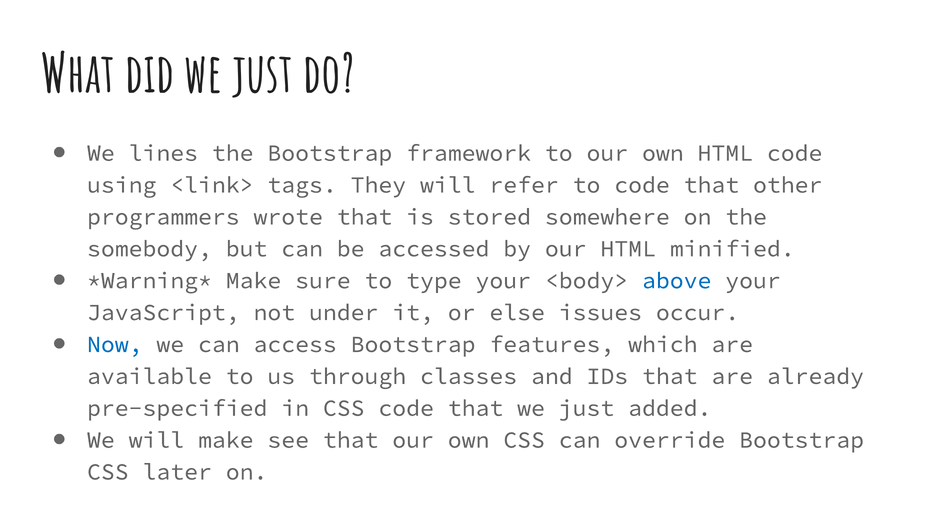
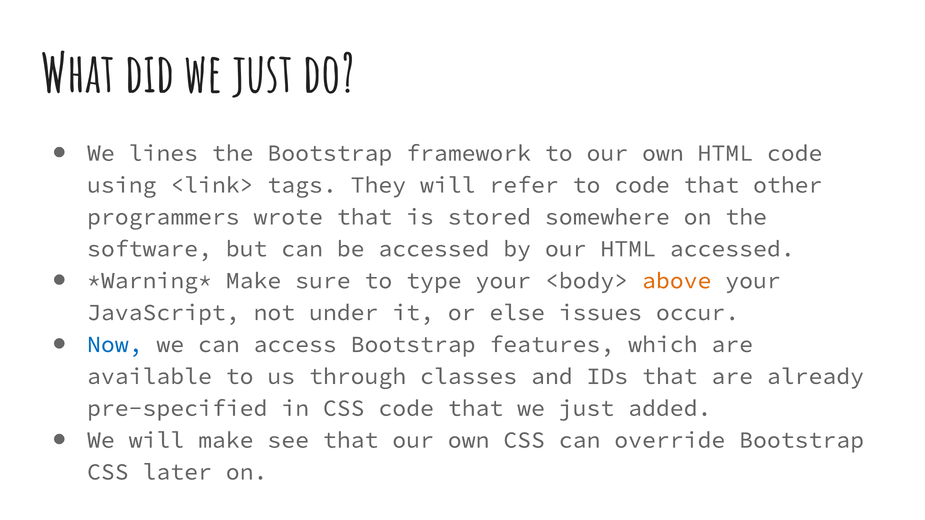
somebody: somebody -> software
HTML minified: minified -> accessed
above colour: blue -> orange
